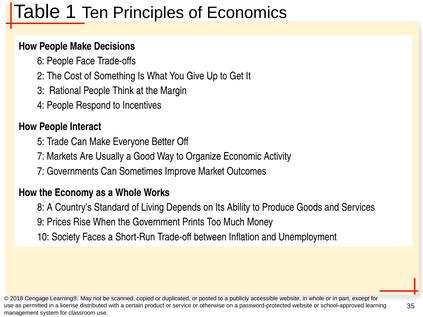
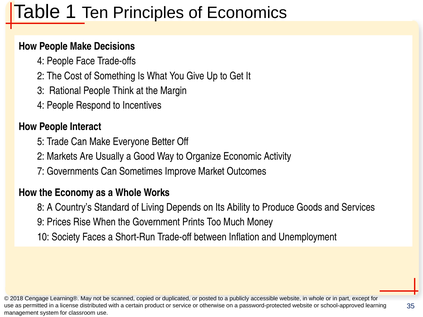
6 at (41, 61): 6 -> 4
7 at (41, 157): 7 -> 2
